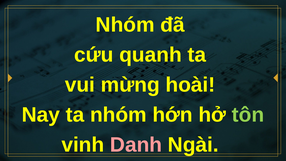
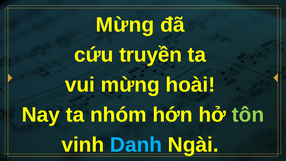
Nhóm at (125, 25): Nhóm -> Mừng
quanh: quanh -> truyền
Danh colour: pink -> light blue
